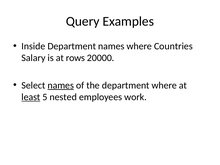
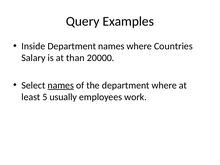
rows: rows -> than
least underline: present -> none
nested: nested -> usually
